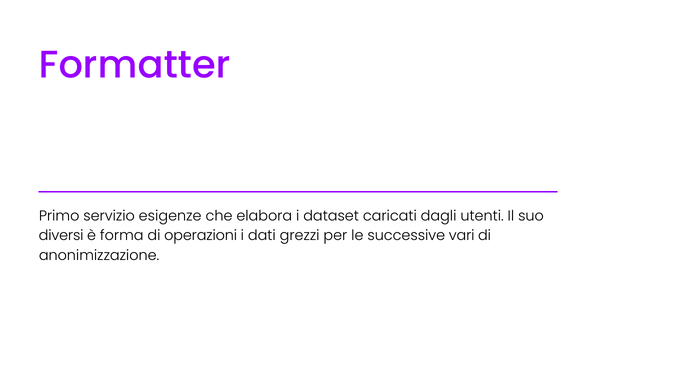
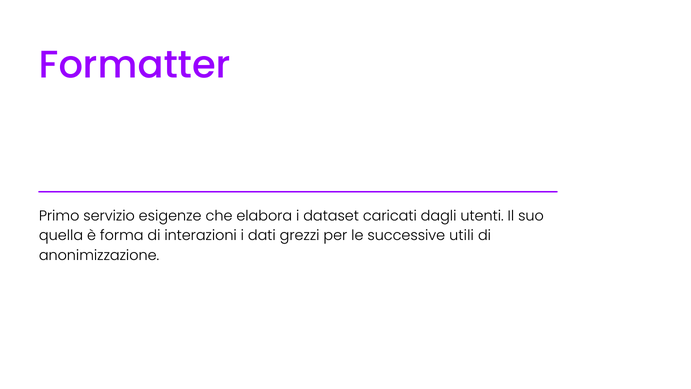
diversi: diversi -> quella
operazioni: operazioni -> interazioni
vari: vari -> utili
